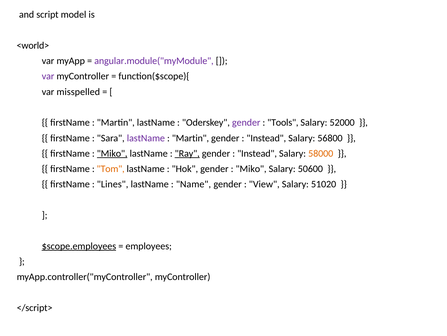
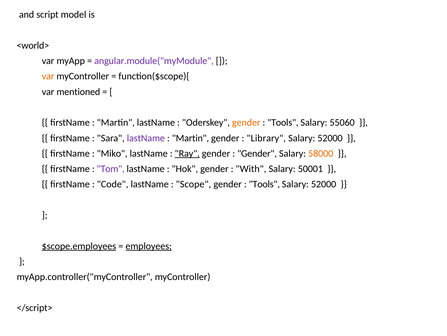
var at (48, 76) colour: purple -> orange
misspelled: misspelled -> mentioned
gender at (246, 122) colour: purple -> orange
52000: 52000 -> 55060
Instead at (266, 138): Instead -> Library
56800 at (330, 138): 56800 -> 52000
Miko at (112, 153) underline: present -> none
Instead at (257, 153): Instead -> Gender
Tom colour: orange -> purple
Miko at (251, 169): Miko -> With
50600: 50600 -> 50001
Lines: Lines -> Code
Name: Name -> Scope
View at (264, 184): View -> Tools
51020 at (324, 184): 51020 -> 52000
employees underline: none -> present
